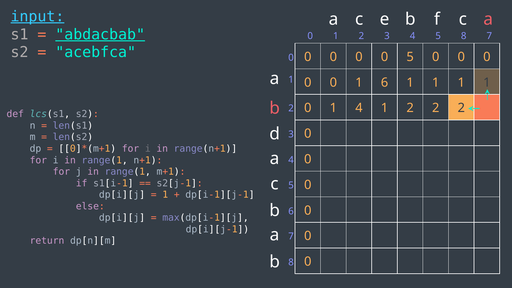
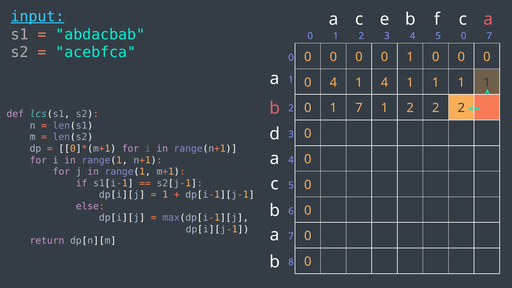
abdacbab underline: present -> none
5 8: 8 -> 0
5 at (410, 57): 5 -> 1
0 at (333, 82): 0 -> 4
1 6: 6 -> 4
1 4: 4 -> 7
